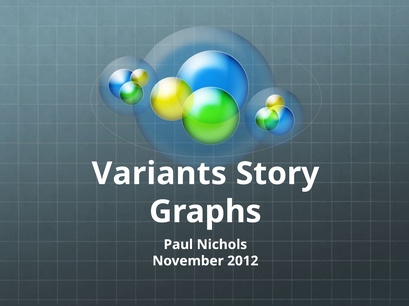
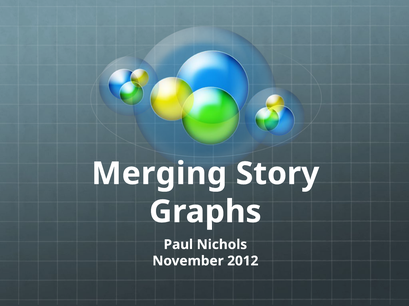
Variants: Variants -> Merging
